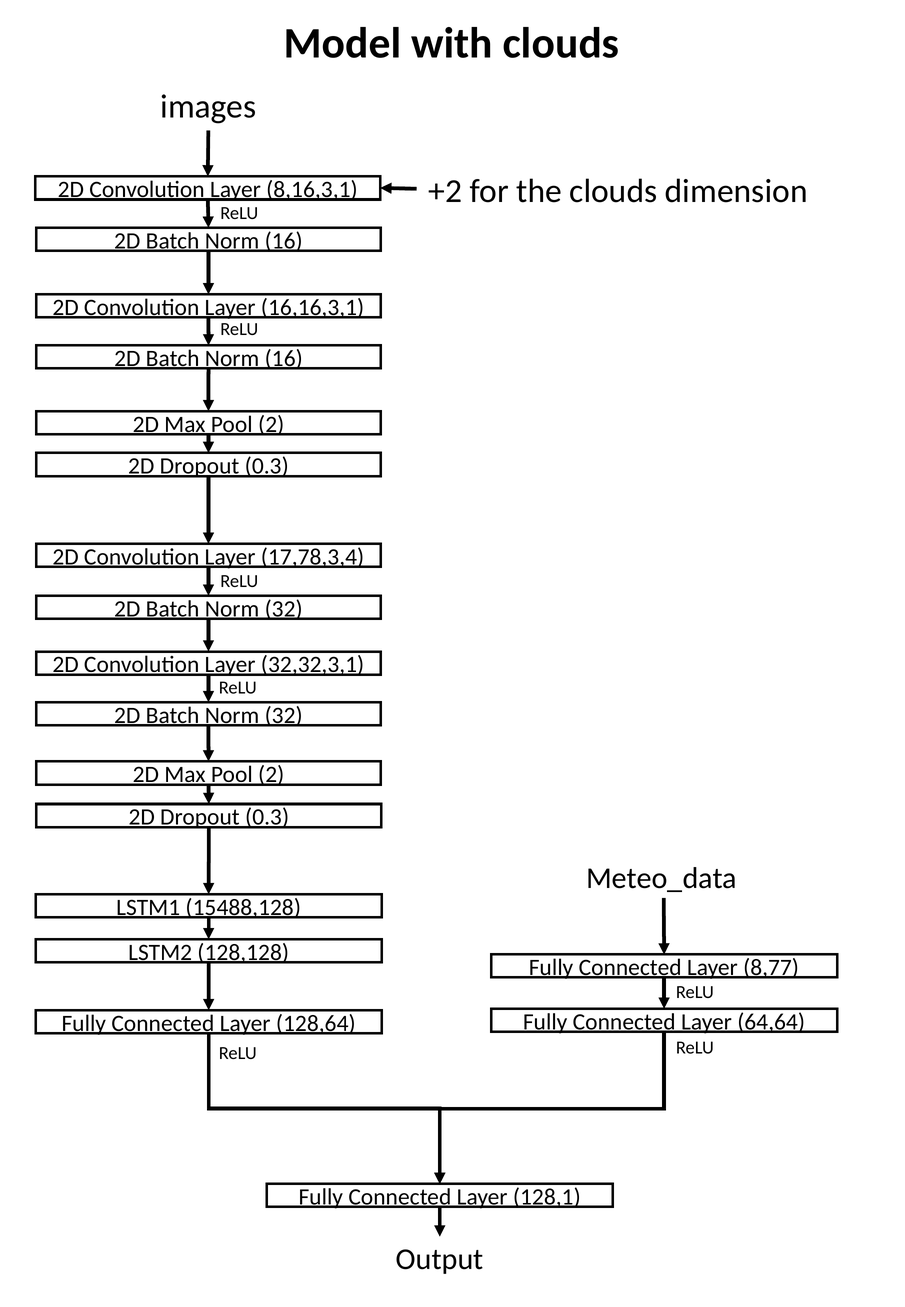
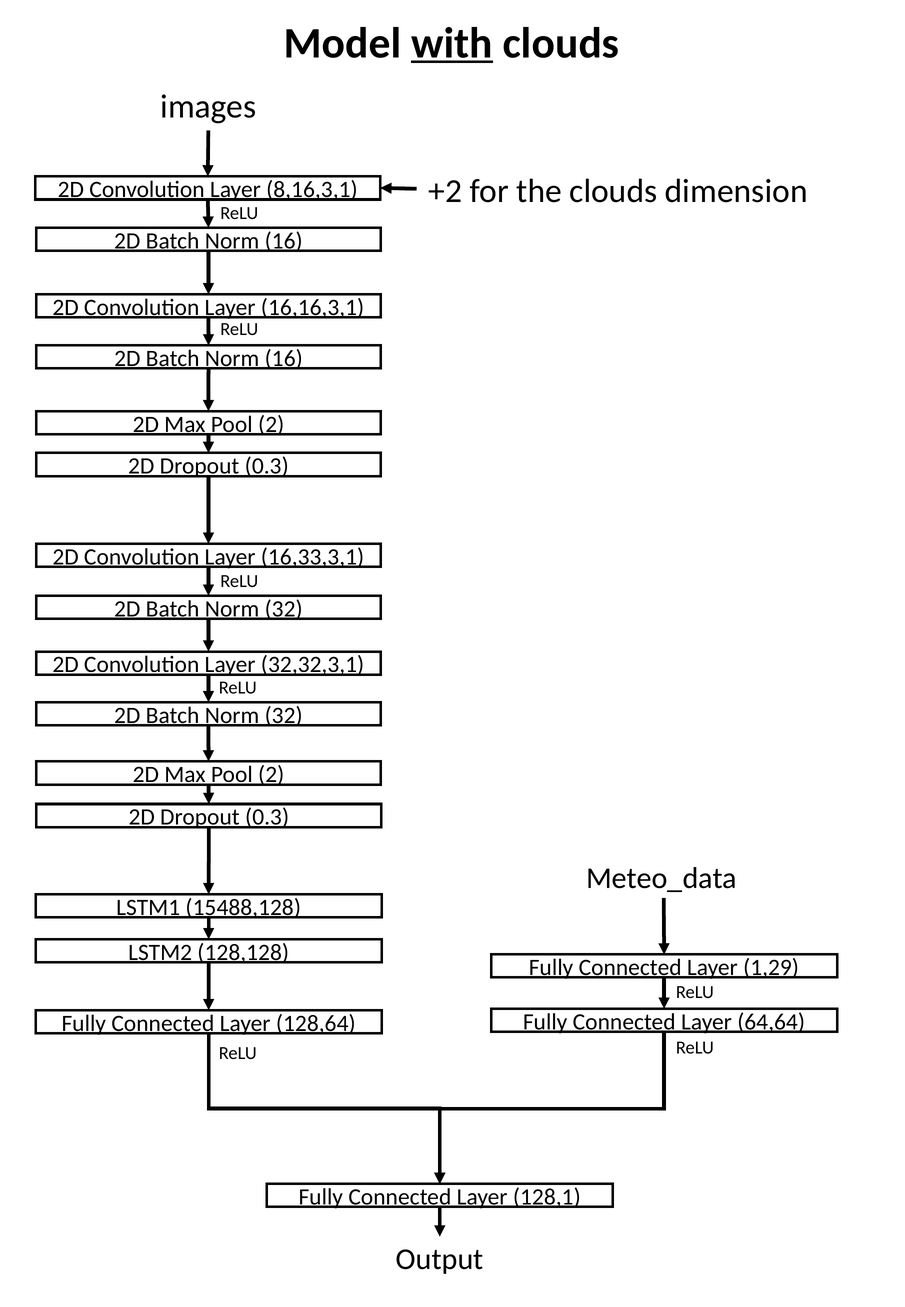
with underline: none -> present
17,78,3,4: 17,78,3,4 -> 16,33,3,1
8,77: 8,77 -> 1,29
